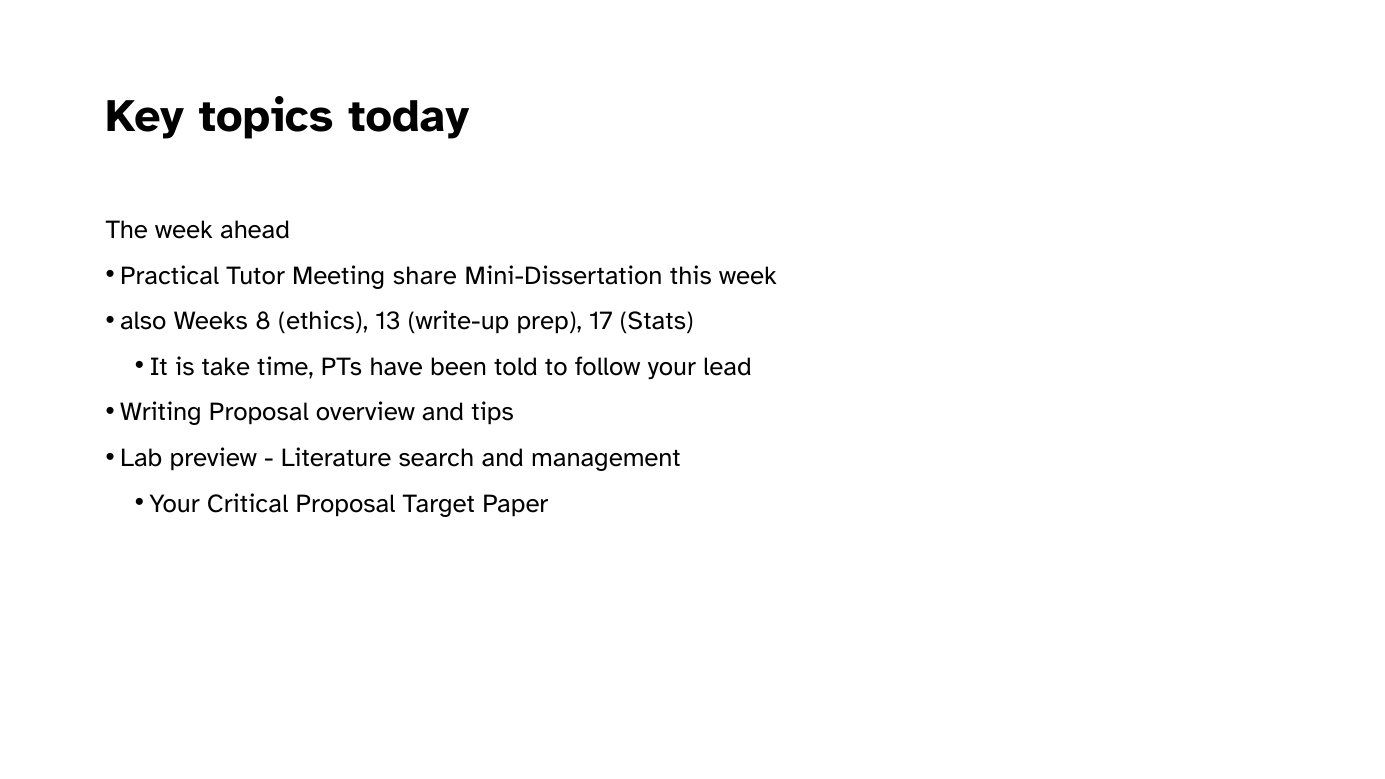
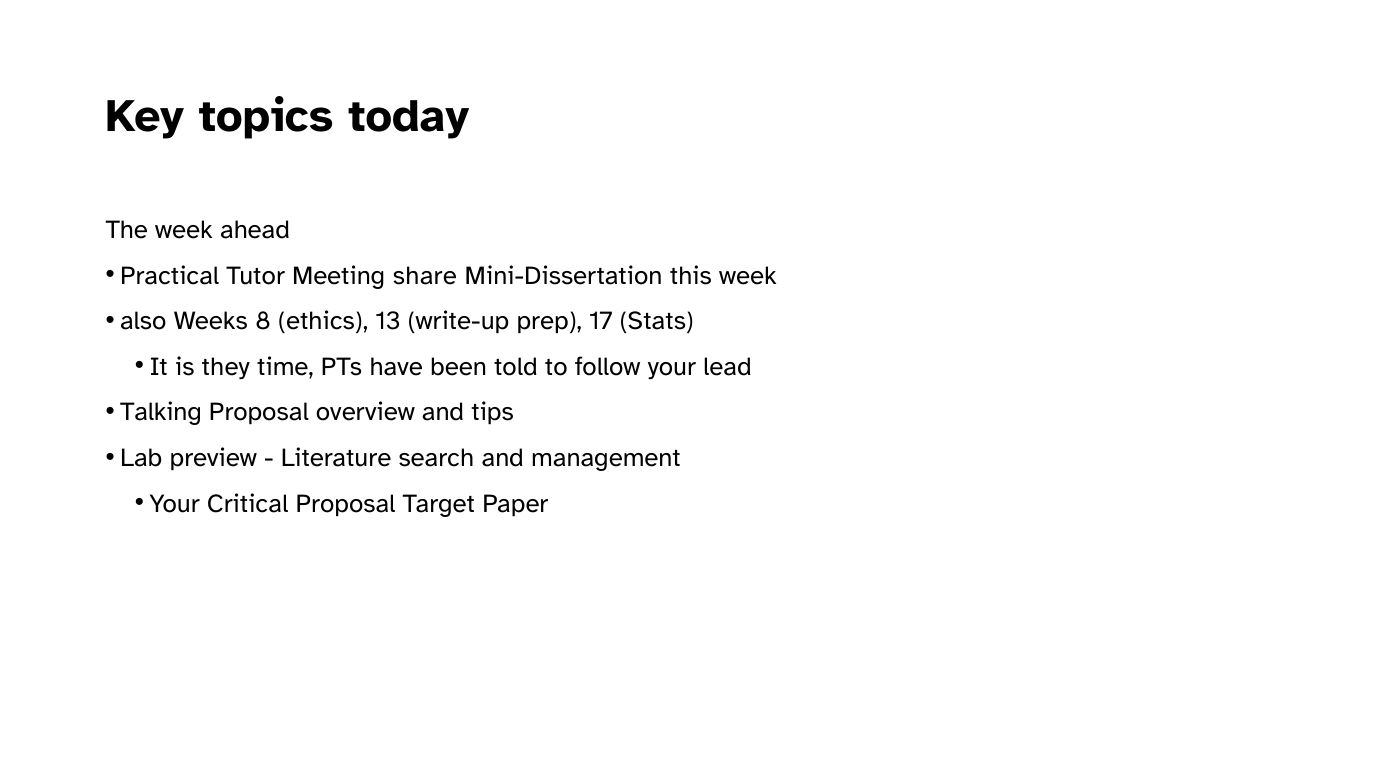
take: take -> they
Writing: Writing -> Talking
